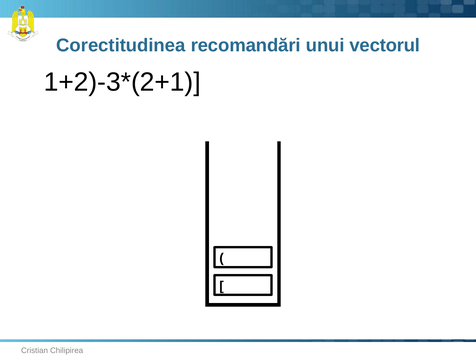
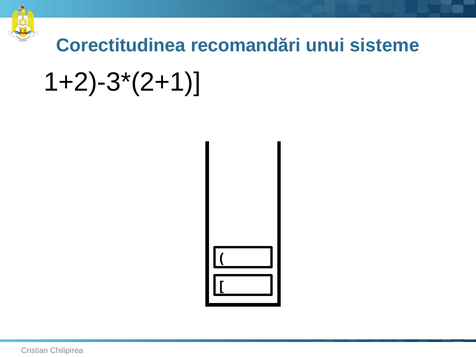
vectorul: vectorul -> sisteme
